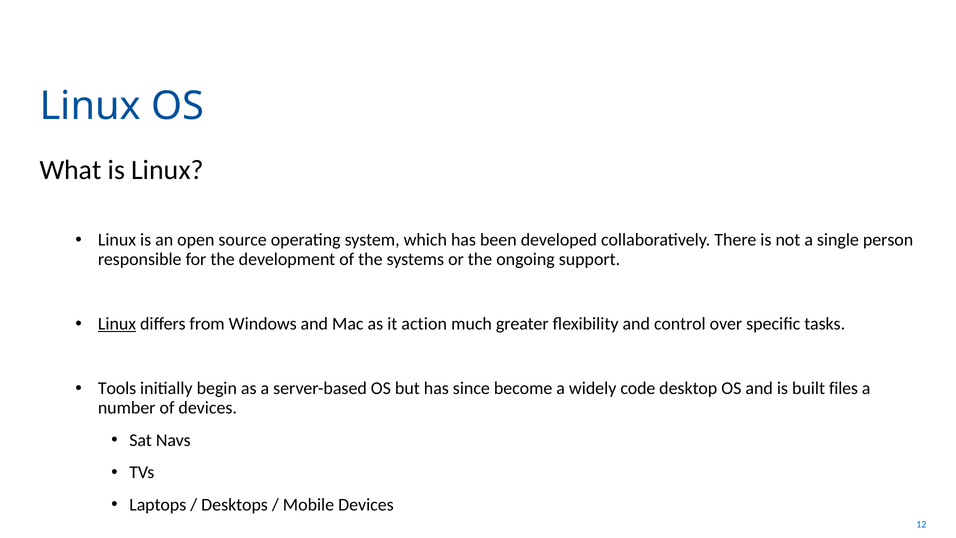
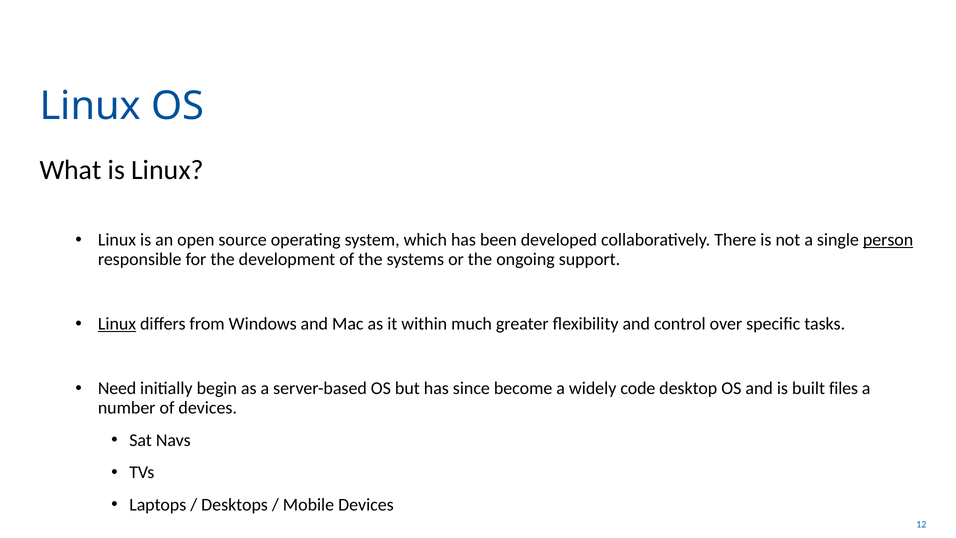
person underline: none -> present
action: action -> within
Tools: Tools -> Need
